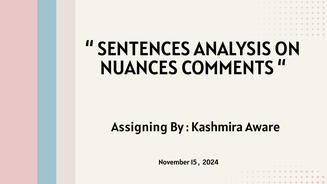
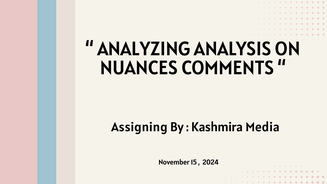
SENTENCES: SENTENCES -> ANALYZING
Aware: Aware -> Media
